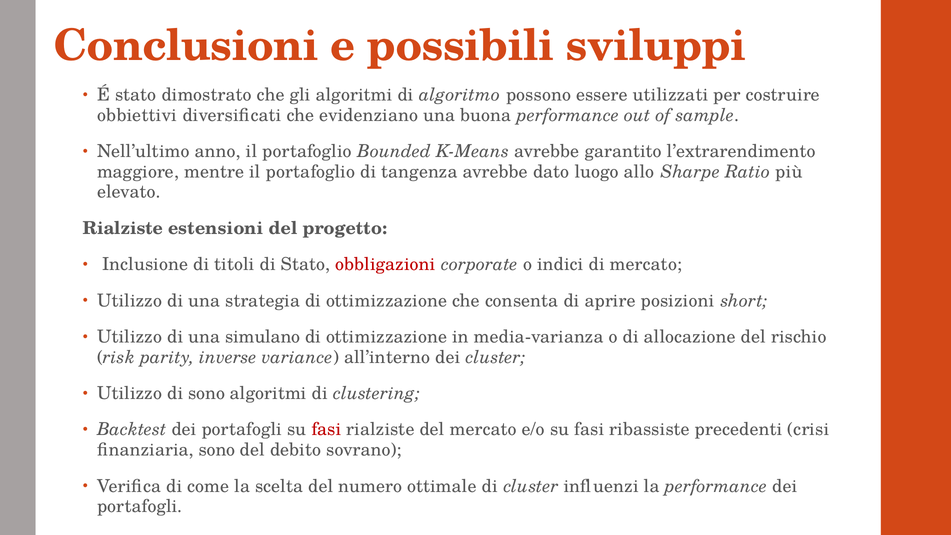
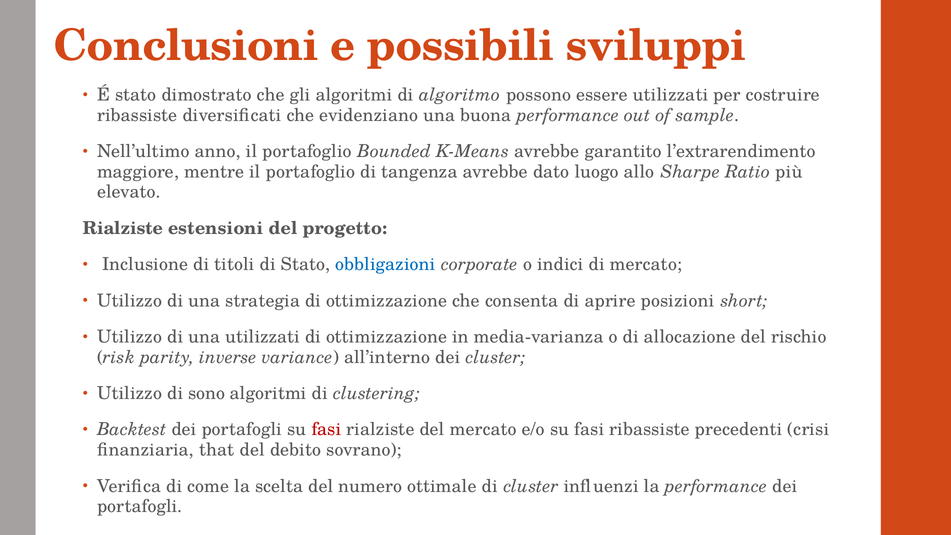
obbiettivi at (137, 115): obbiettivi -> ribassiste
obbligazioni colour: red -> blue
una simulano: simulano -> utilizzati
finanziaria sono: sono -> that
